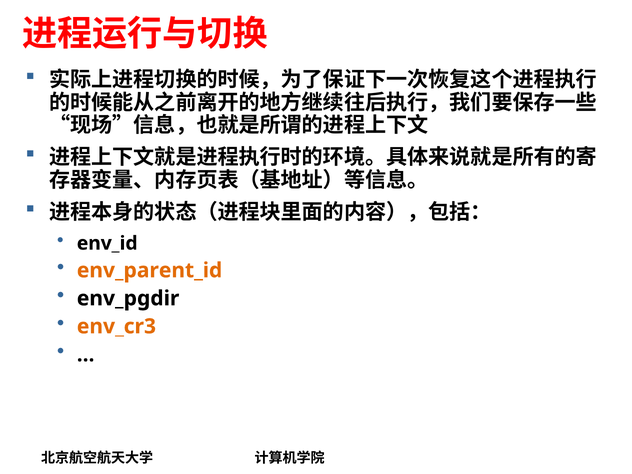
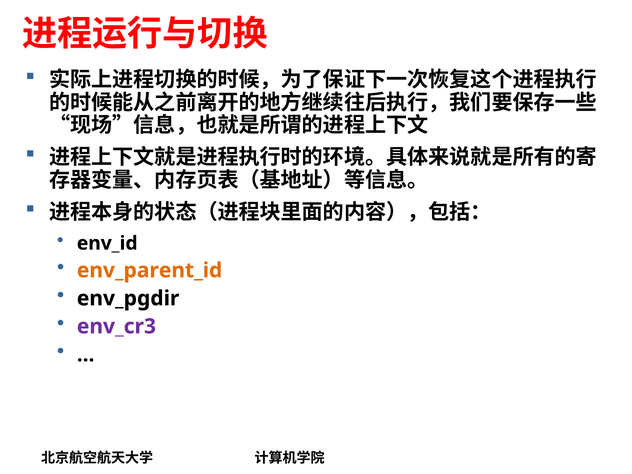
env_cr3 colour: orange -> purple
